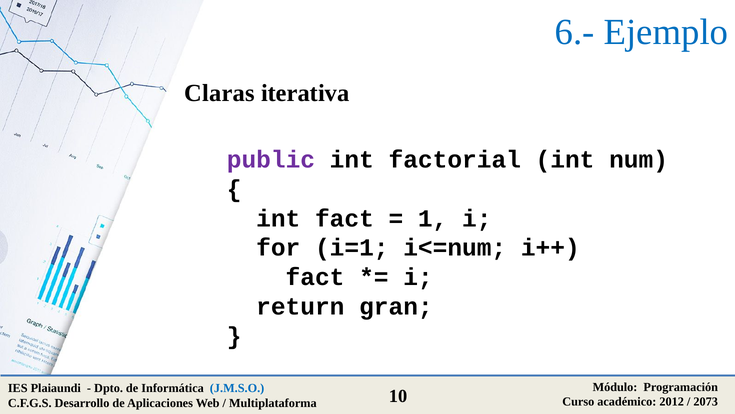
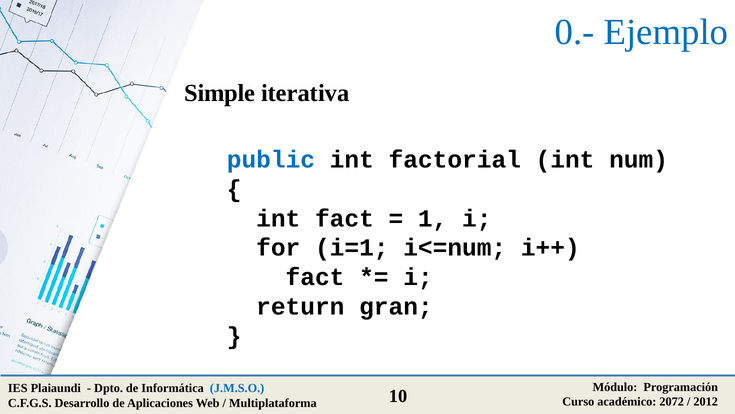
6.-: 6.- -> 0.-
Claras: Claras -> Simple
public colour: purple -> blue
2012: 2012 -> 2072
2073: 2073 -> 2012
